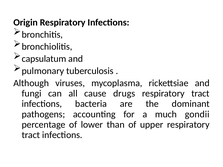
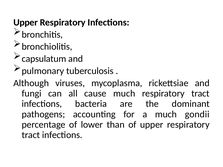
Origin at (26, 22): Origin -> Upper
cause drugs: drugs -> much
